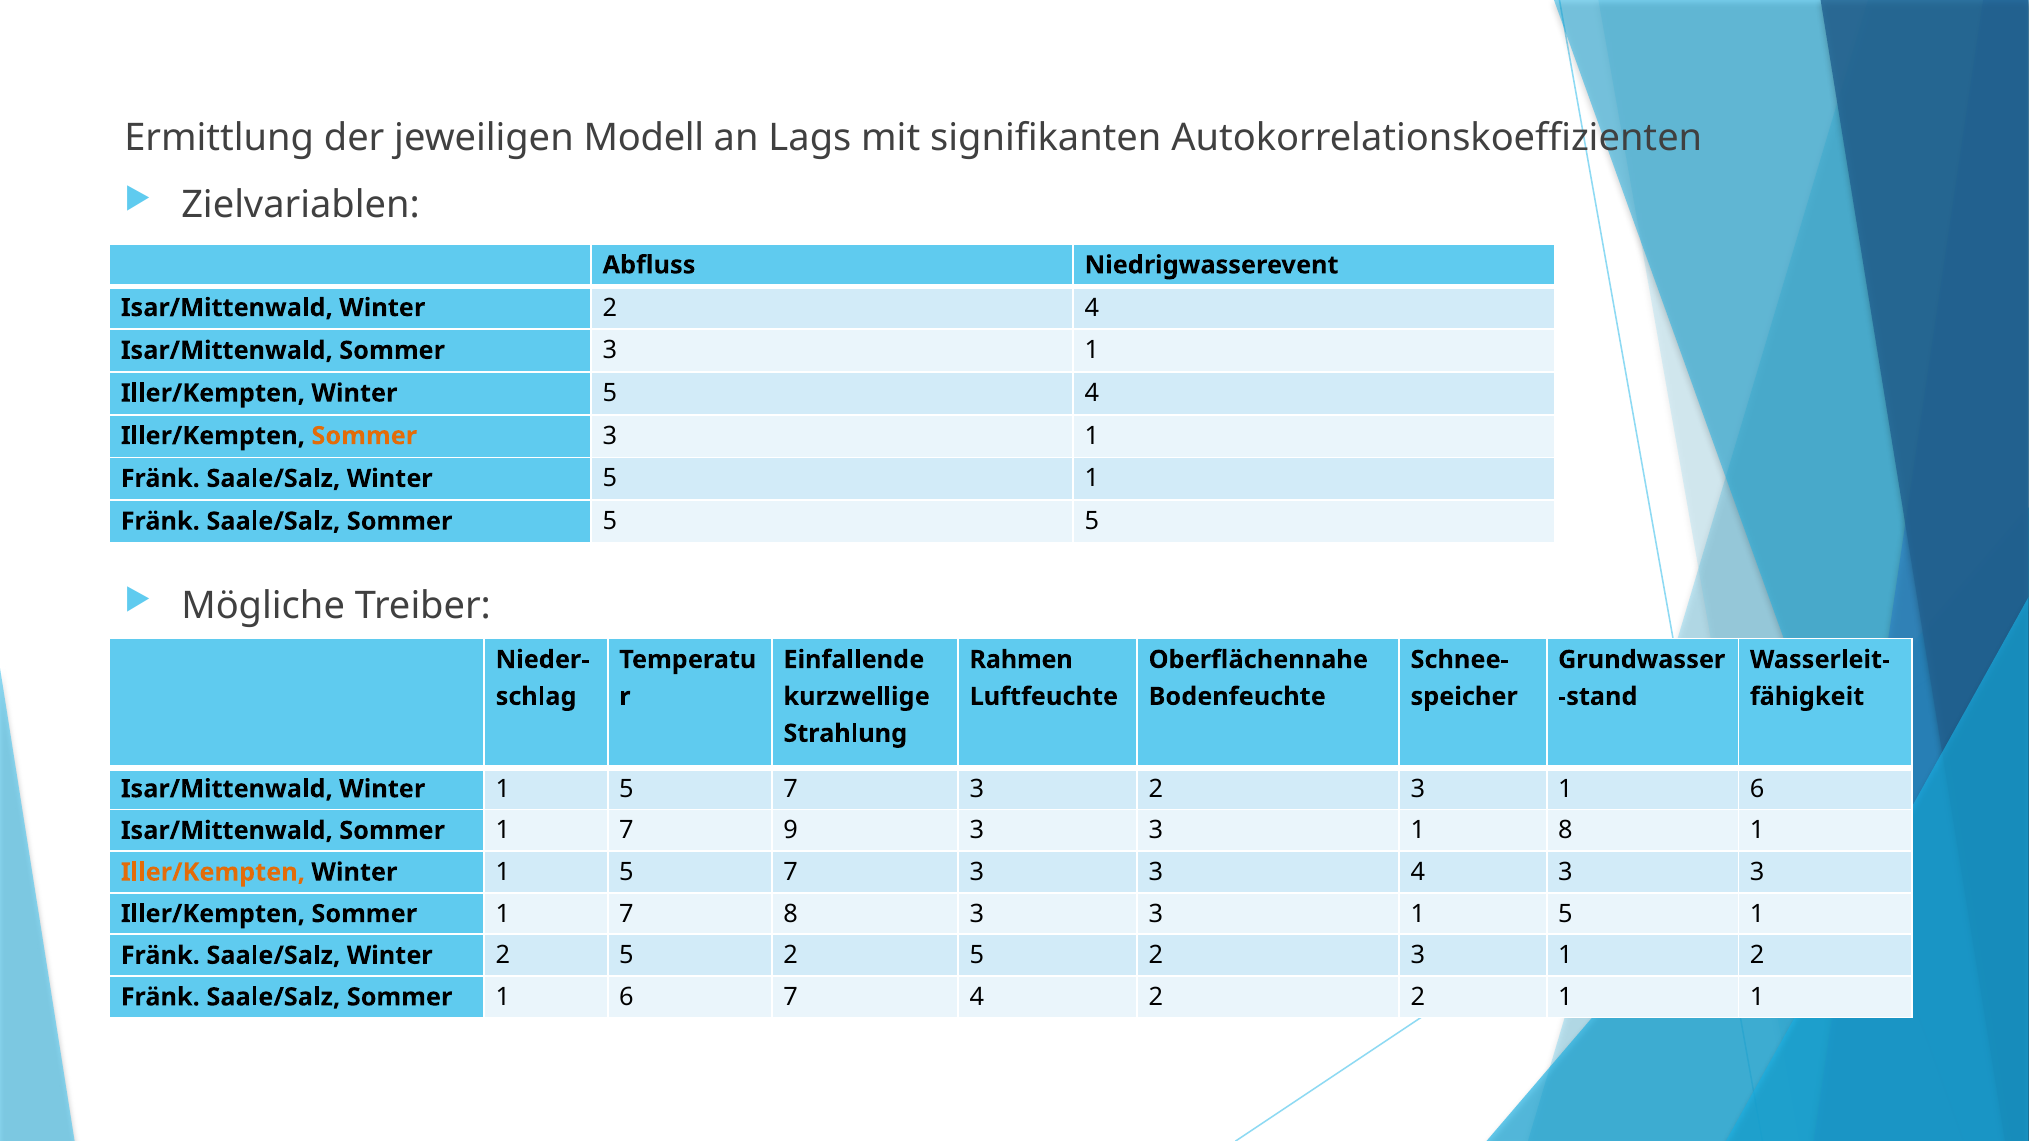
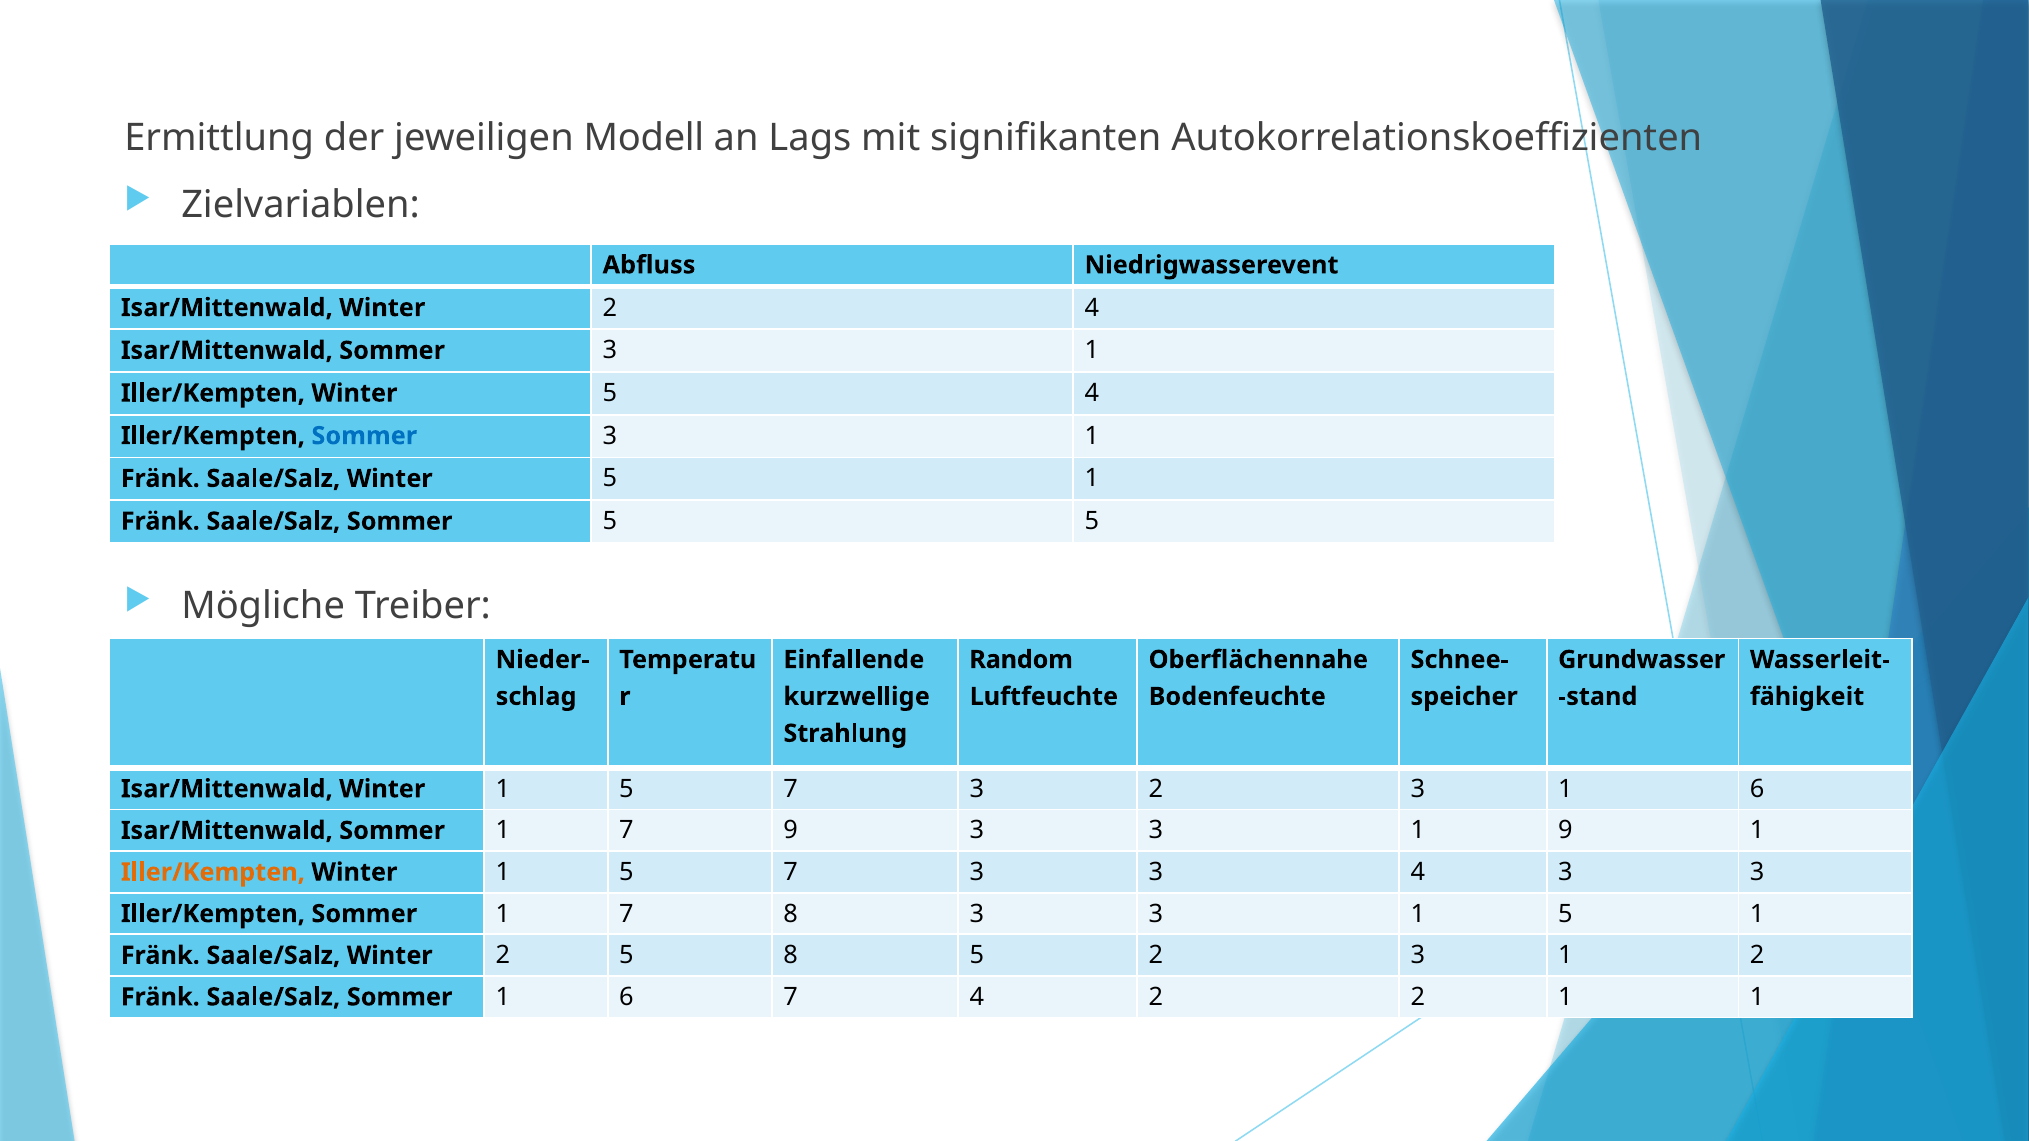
Sommer at (364, 436) colour: orange -> blue
Rahmen: Rahmen -> Random
1 8: 8 -> 9
Winter 2 5 2: 2 -> 8
